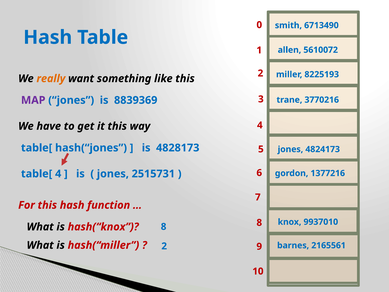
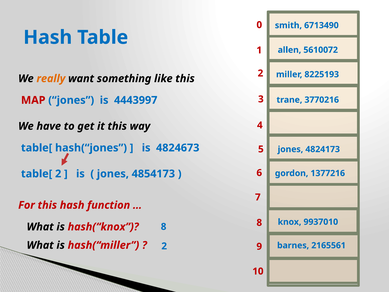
MAP colour: purple -> red
8839369: 8839369 -> 4443997
4828173: 4828173 -> 4824673
table[ 4: 4 -> 2
2515731: 2515731 -> 4854173
